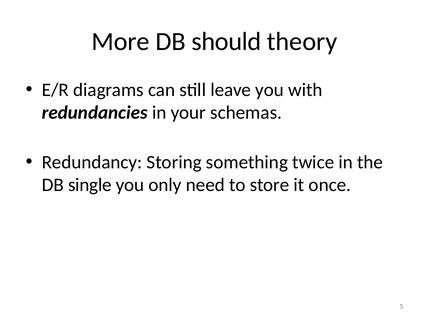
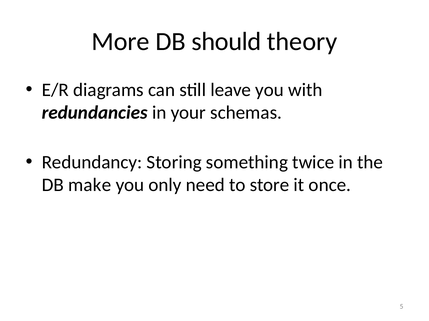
single: single -> make
